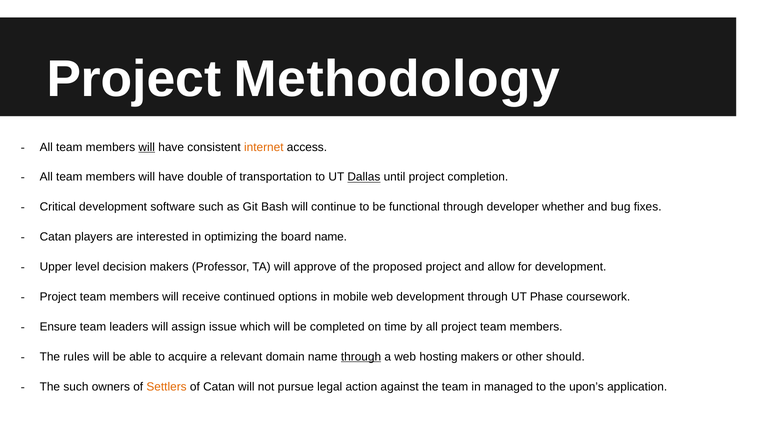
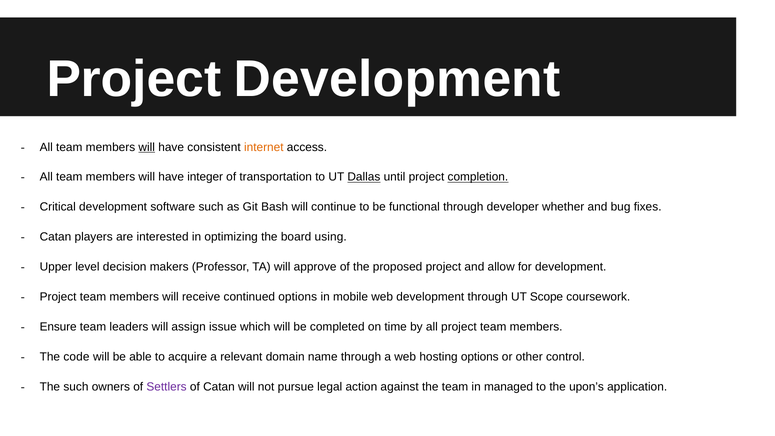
Project Methodology: Methodology -> Development
double: double -> integer
completion underline: none -> present
board name: name -> using
Phase: Phase -> Scope
rules: rules -> code
through at (361, 357) underline: present -> none
hosting makers: makers -> options
should: should -> control
Settlers colour: orange -> purple
